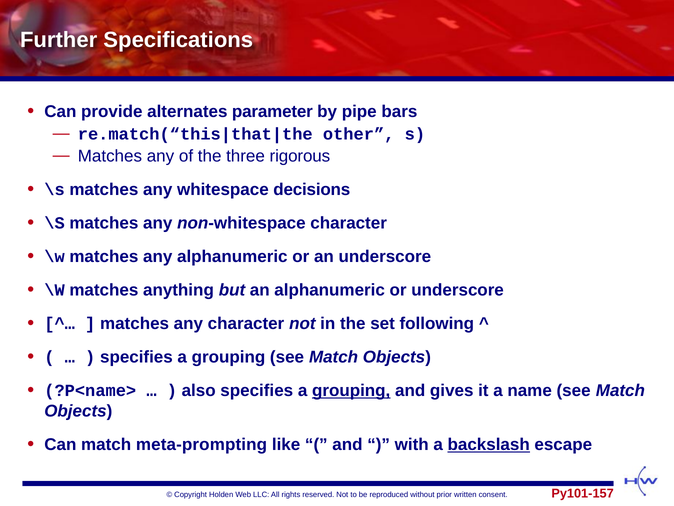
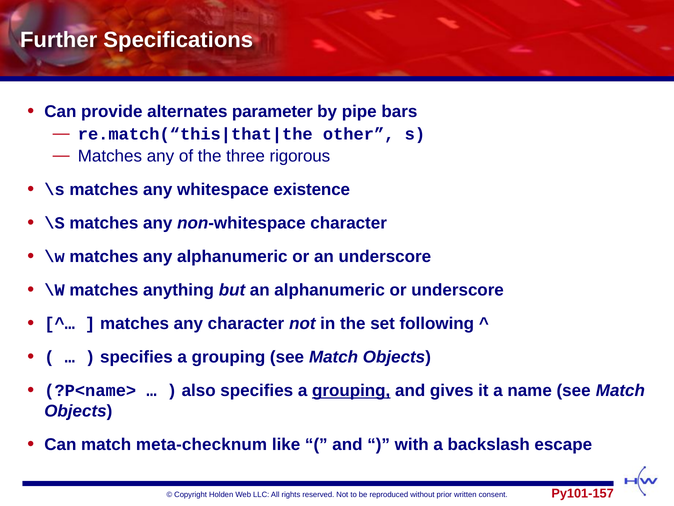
decisions: decisions -> existence
meta-prompting: meta-prompting -> meta-checknum
backslash underline: present -> none
